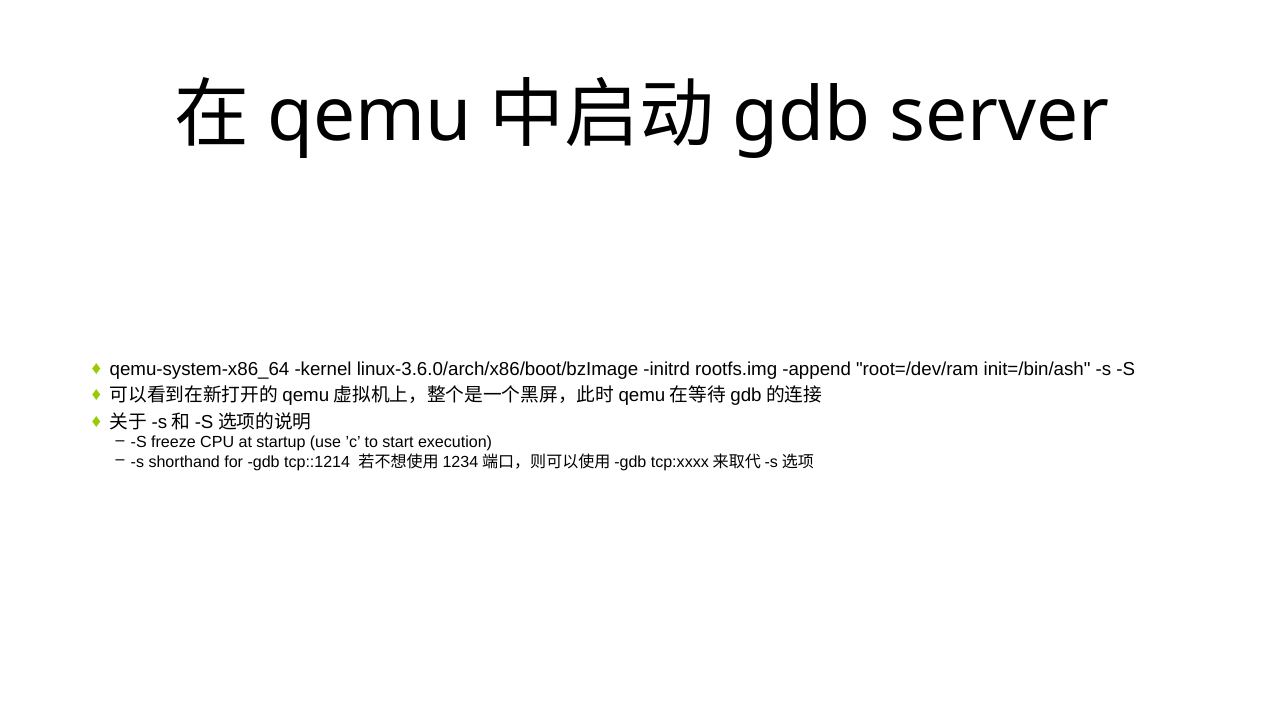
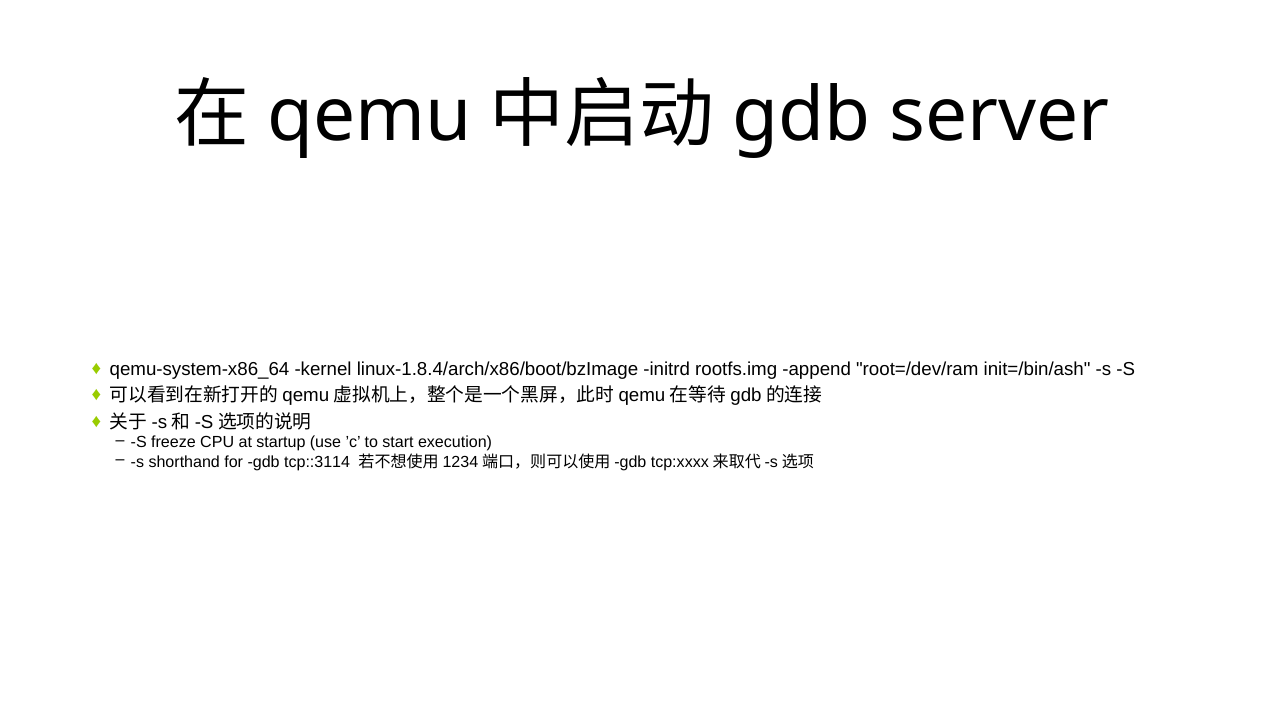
linux-3.6.0/arch/x86/boot/bzImage: linux-3.6.0/arch/x86/boot/bzImage -> linux-1.8.4/arch/x86/boot/bzImage
tcp::1214: tcp::1214 -> tcp::3114
